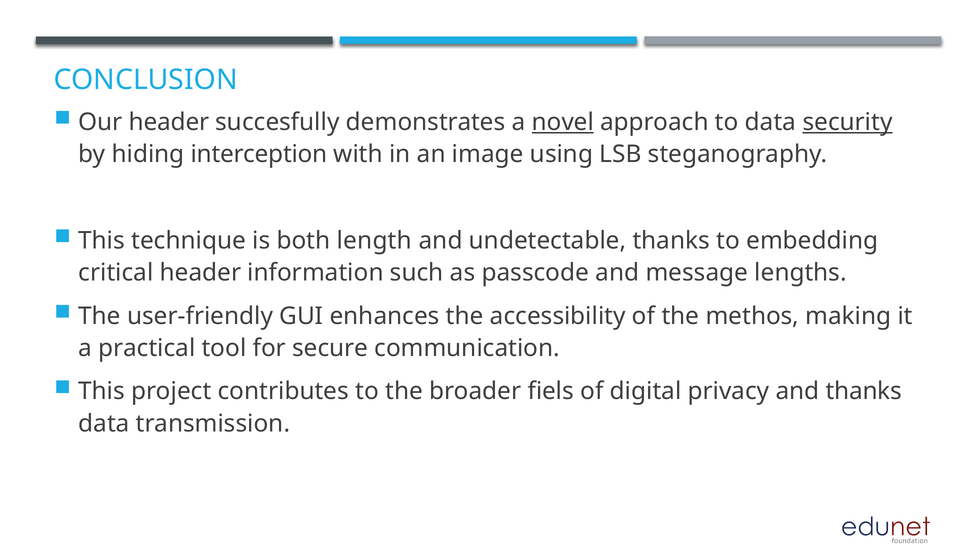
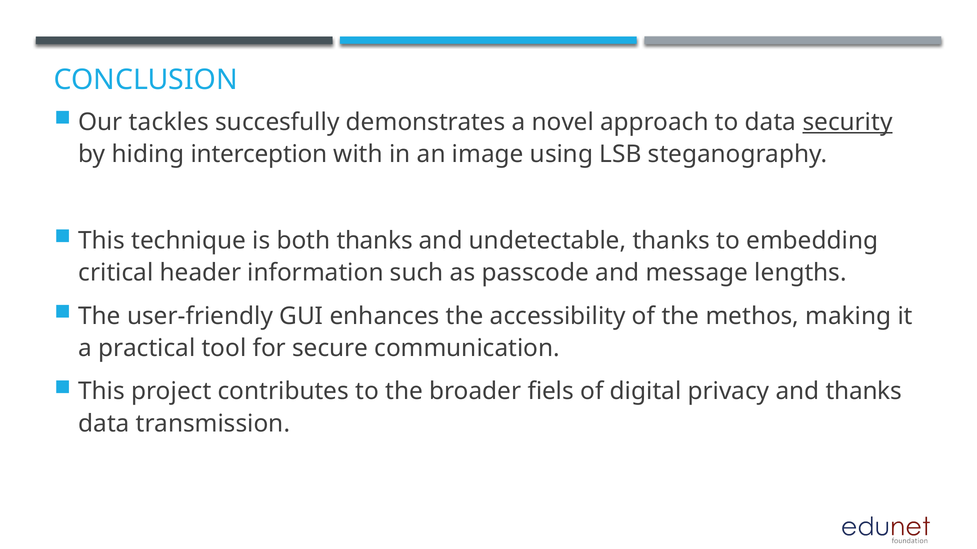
Our header: header -> tackles
novel underline: present -> none
both length: length -> thanks
